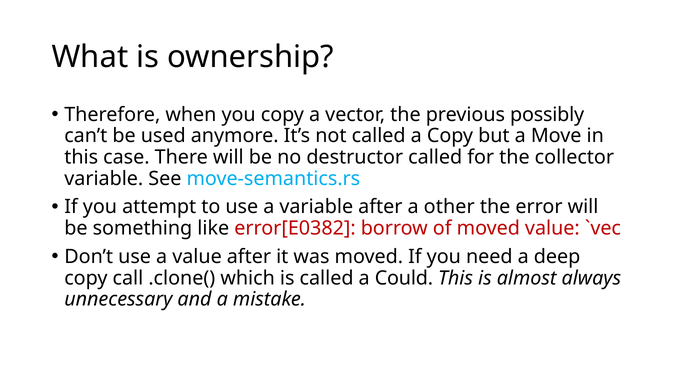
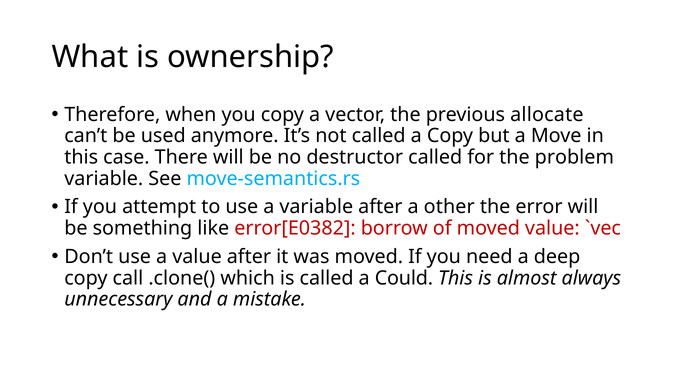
possibly: possibly -> allocate
collector: collector -> problem
